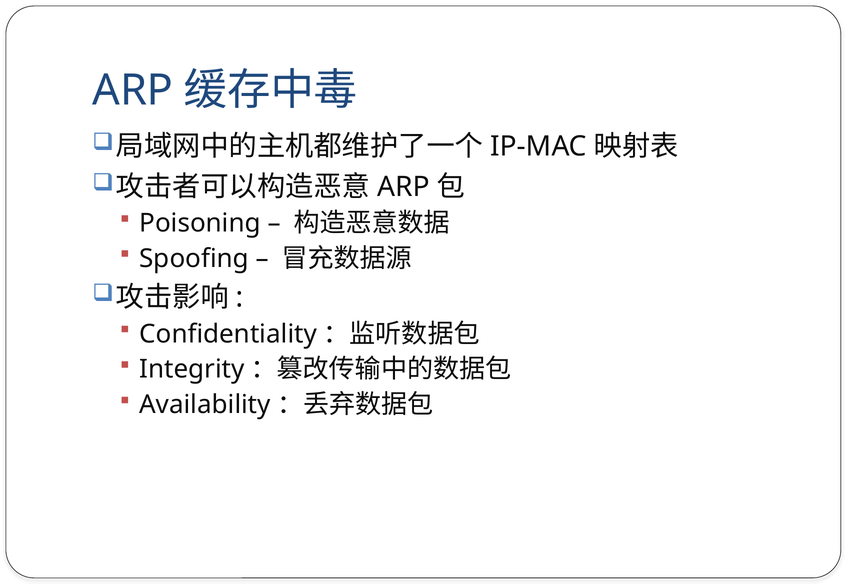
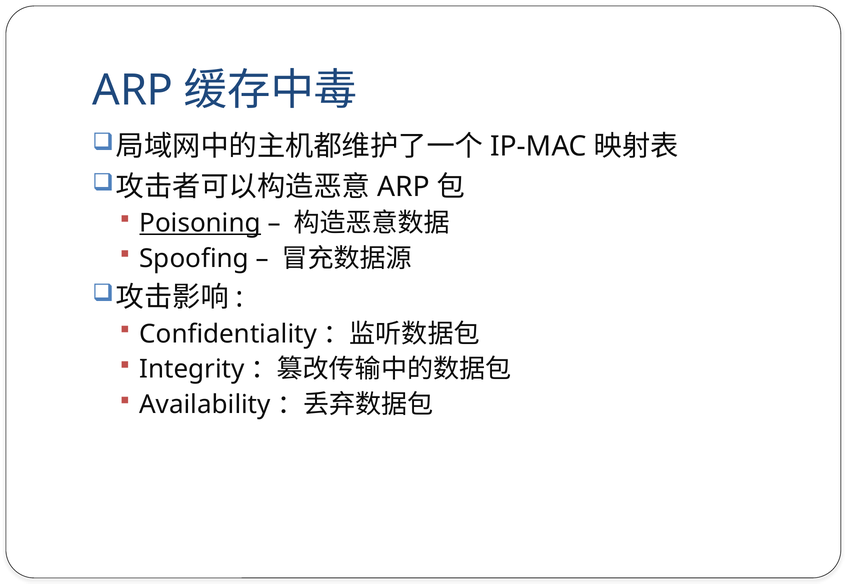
Poisoning underline: none -> present
